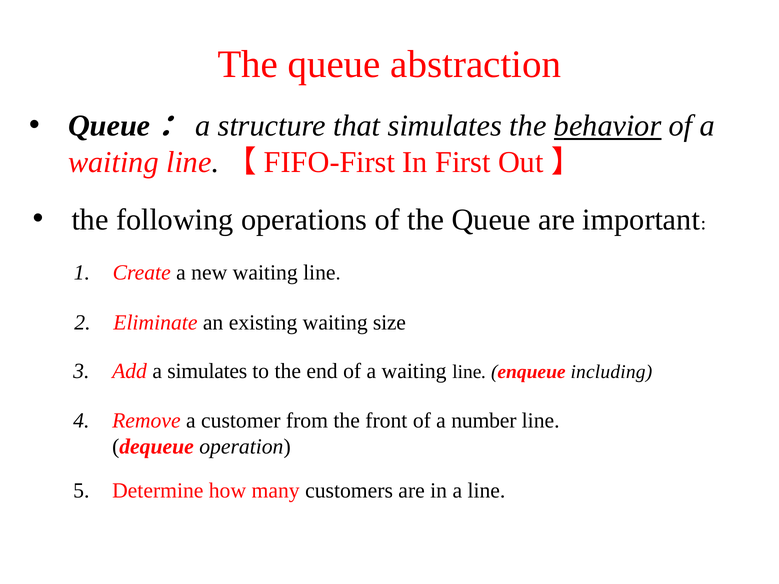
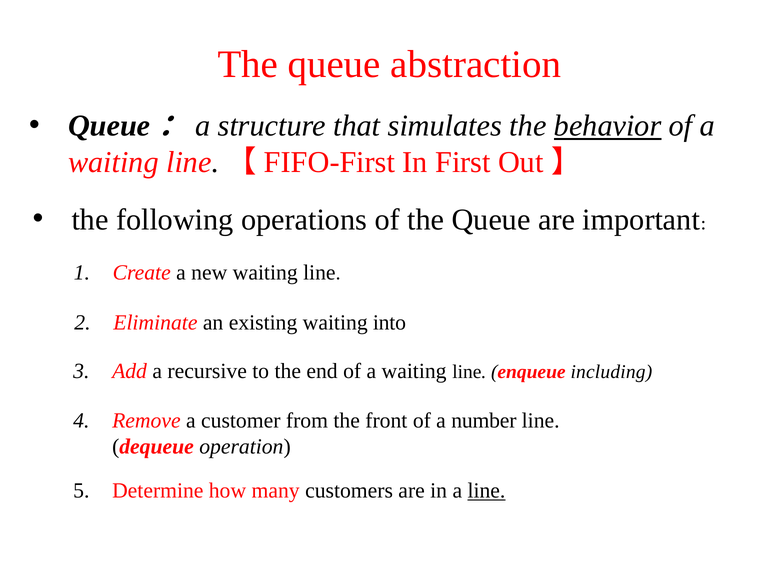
size: size -> into
a simulates: simulates -> recursive
line at (486, 491) underline: none -> present
